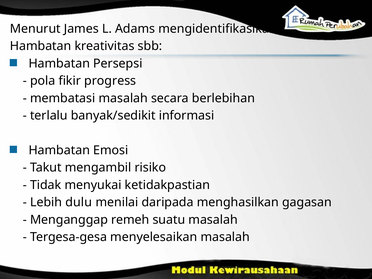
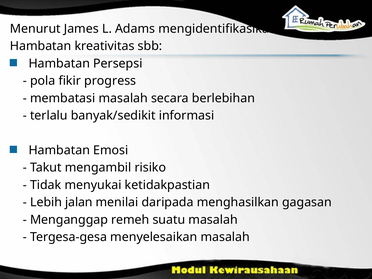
dulu: dulu -> jalan
